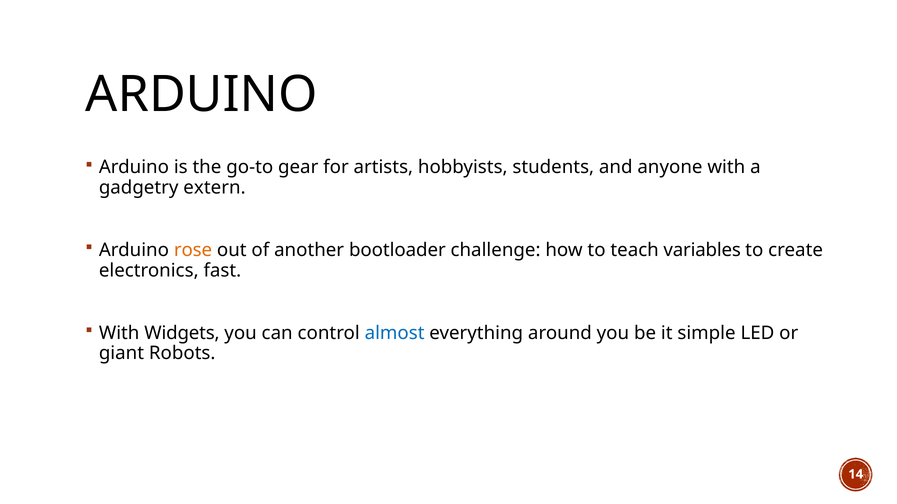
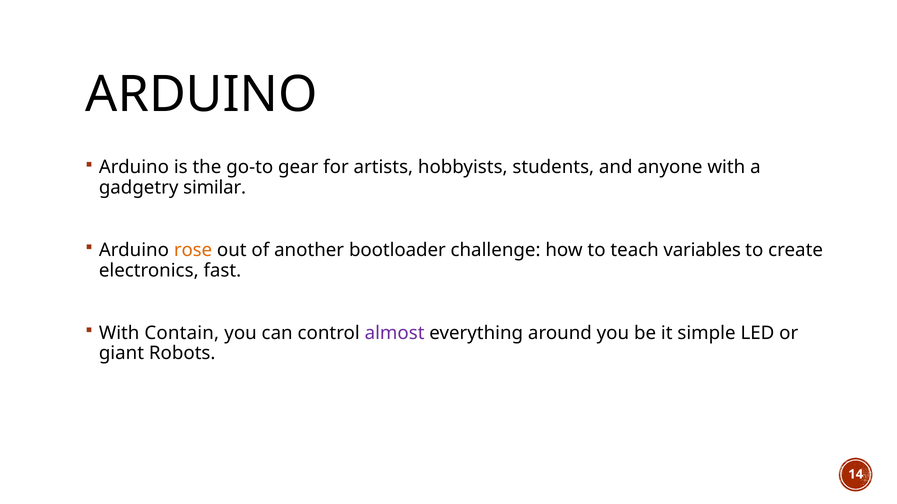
extern: extern -> similar
Widgets: Widgets -> Contain
almost colour: blue -> purple
